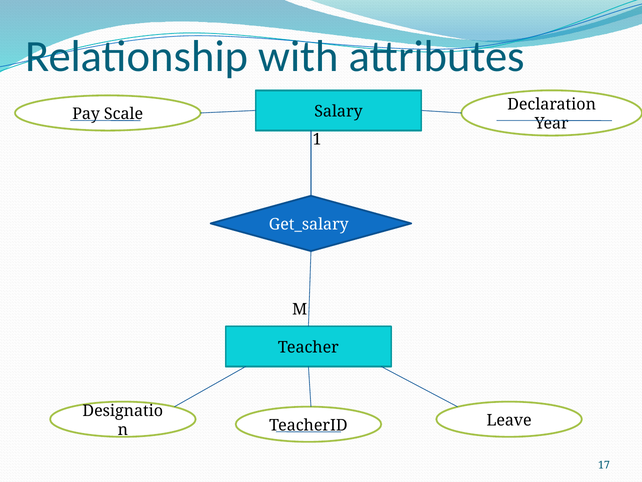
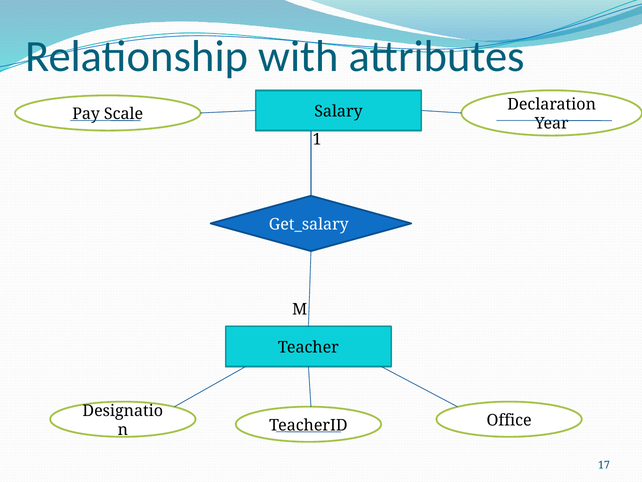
Leave: Leave -> Office
